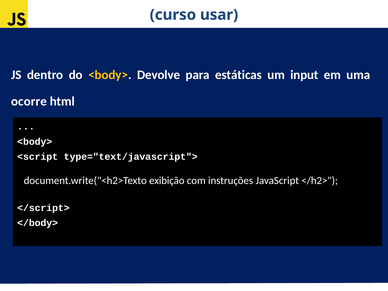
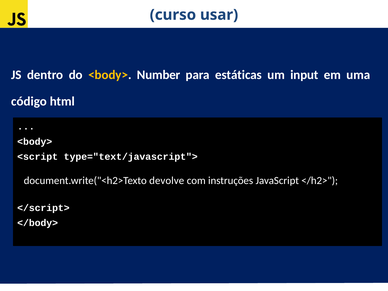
Devolve: Devolve -> Number
ocorre: ocorre -> código
exibição: exibição -> devolve
